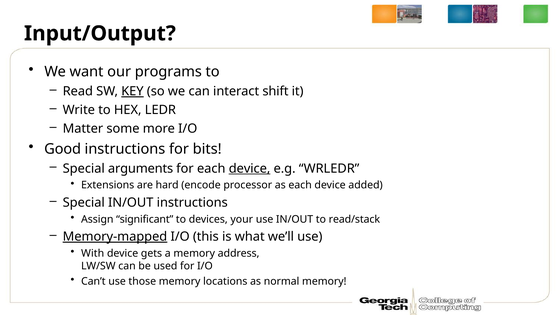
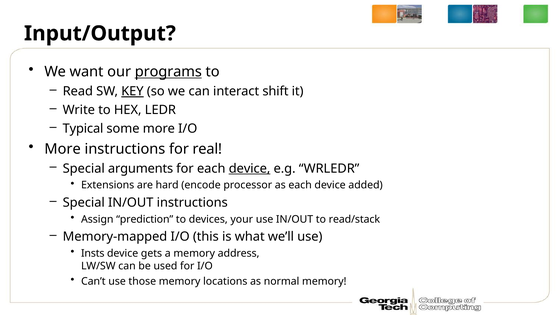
programs underline: none -> present
Matter: Matter -> Typical
Good at (63, 149): Good -> More
bits: bits -> real
significant: significant -> prediction
Memory-mapped underline: present -> none
With: With -> Insts
